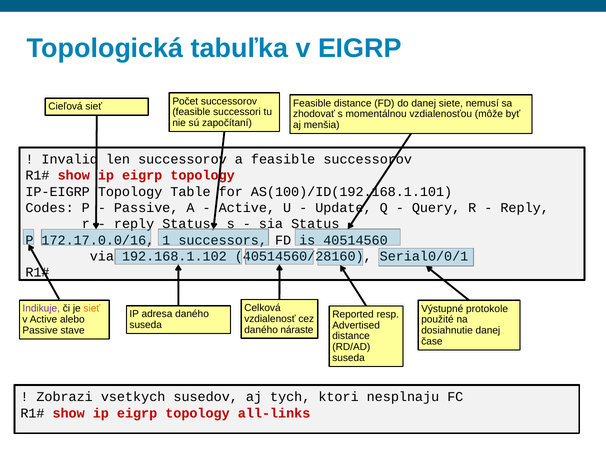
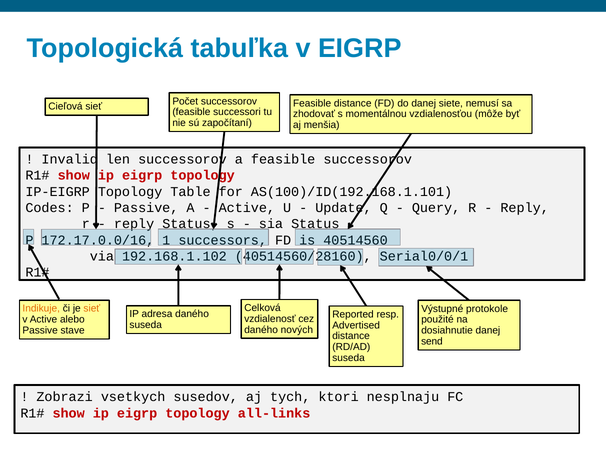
Indikuje colour: purple -> orange
náraste: náraste -> nových
čase: čase -> send
